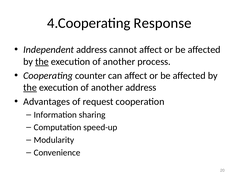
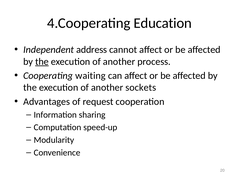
Response: Response -> Education
counter: counter -> waiting
the at (30, 88) underline: present -> none
another address: address -> sockets
